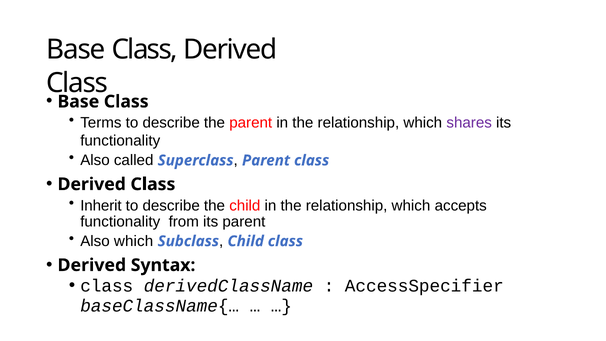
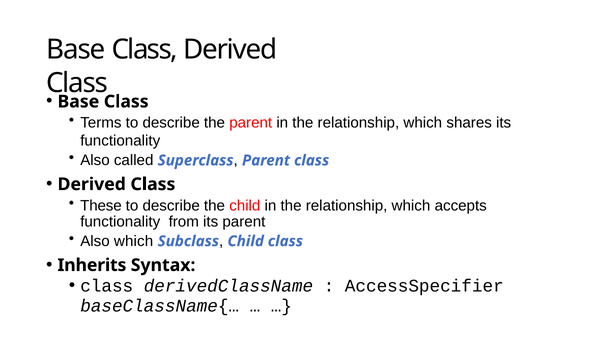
shares colour: purple -> black
Inherit: Inherit -> These
Derived at (92, 265): Derived -> Inherits
